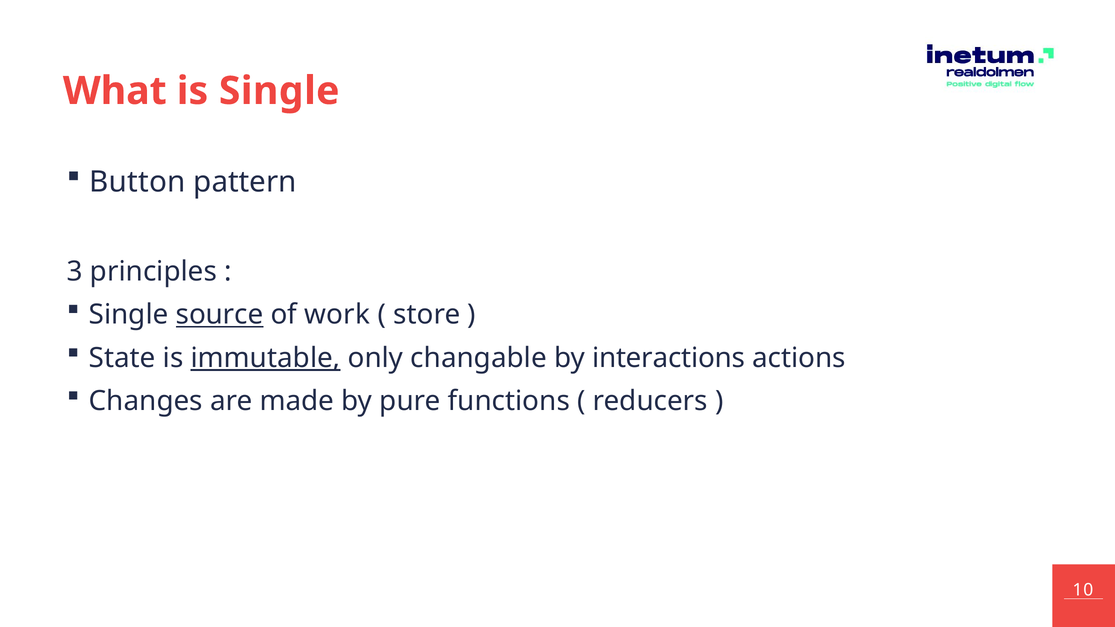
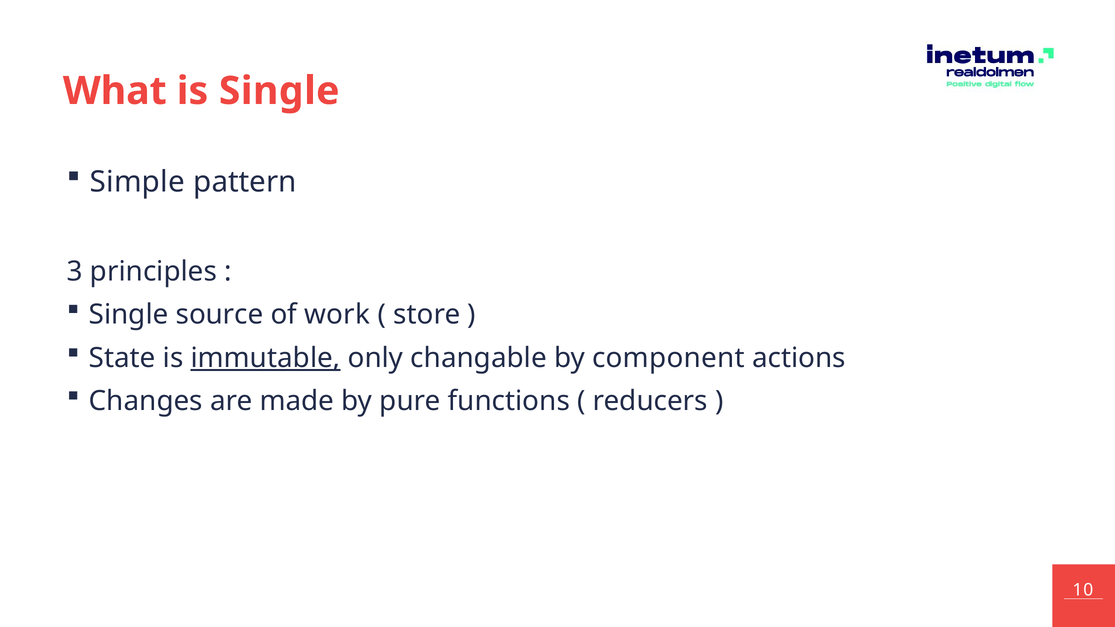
Button: Button -> Simple
source underline: present -> none
interactions: interactions -> component
